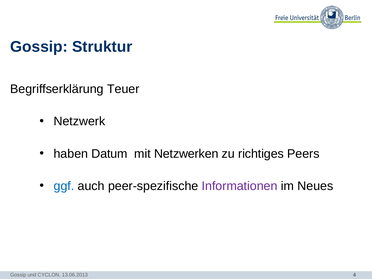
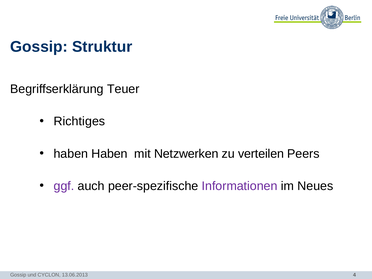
Netzwerk: Netzwerk -> Richtiges
haben Datum: Datum -> Haben
richtiges: richtiges -> verteilen
ggf colour: blue -> purple
